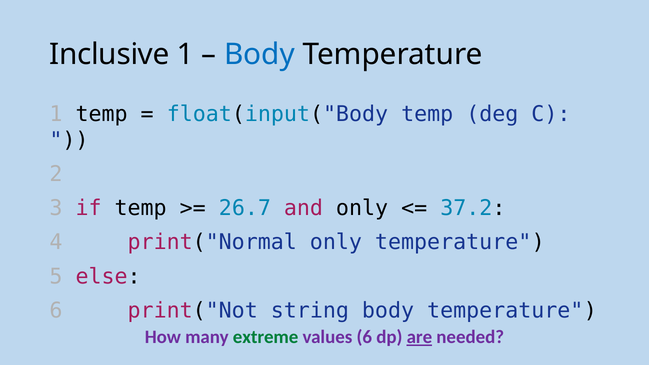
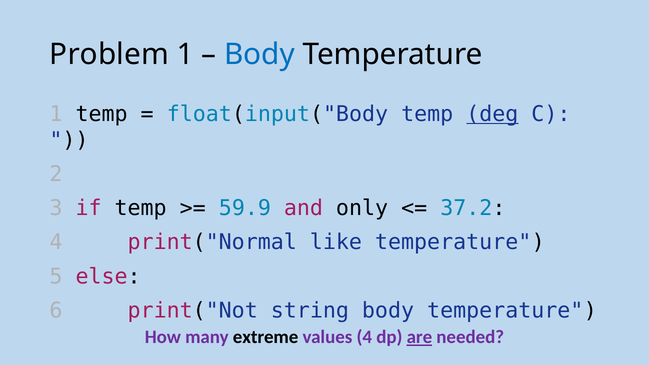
Inclusive: Inclusive -> Problem
deg underline: none -> present
26.7: 26.7 -> 59.9
print("Normal only: only -> like
extreme colour: green -> black
values 6: 6 -> 4
